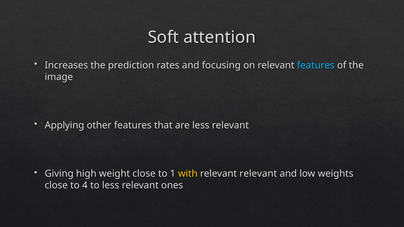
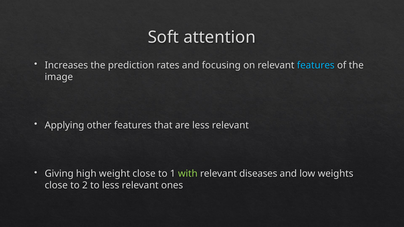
with colour: yellow -> light green
relevant relevant: relevant -> diseases
4: 4 -> 2
